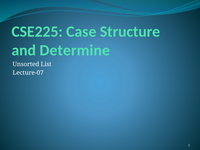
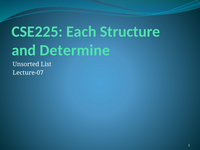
Case: Case -> Each
